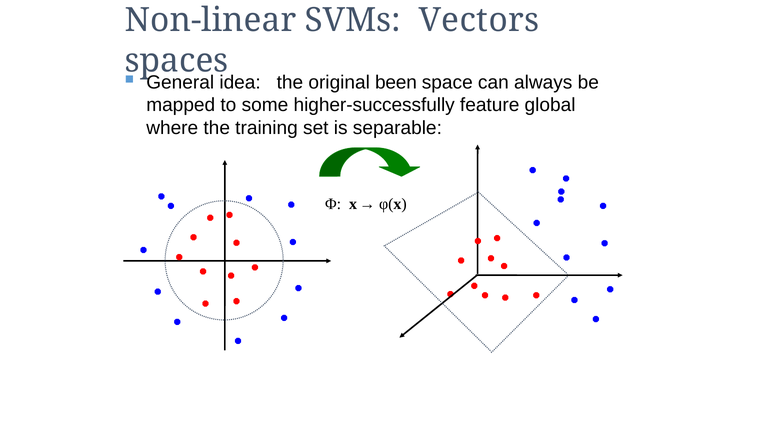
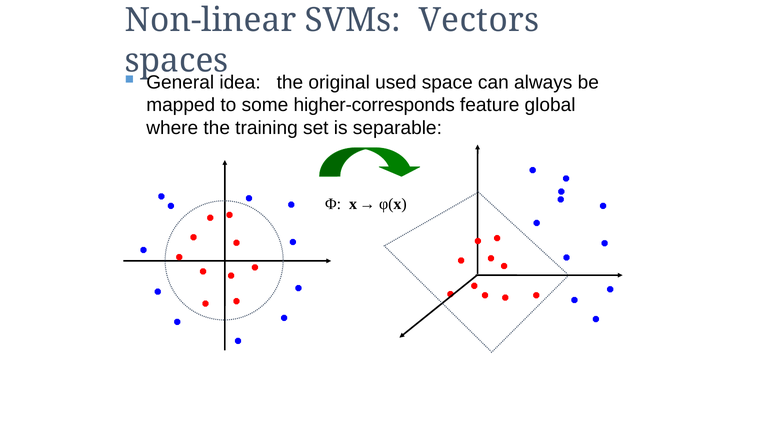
been: been -> used
higher-successfully: higher-successfully -> higher-corresponds
